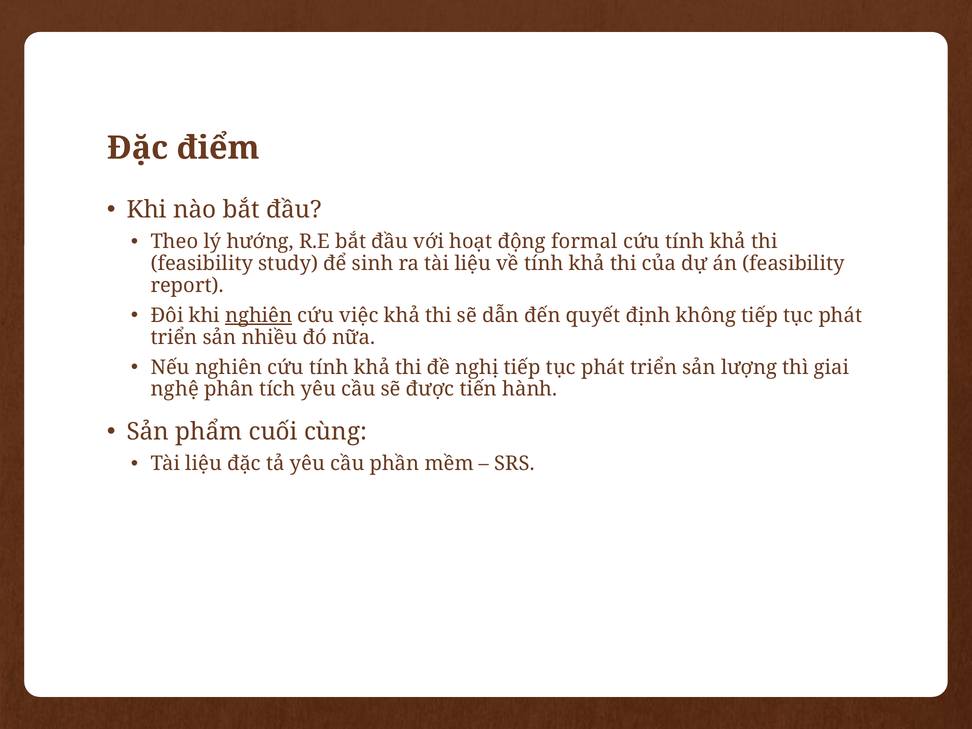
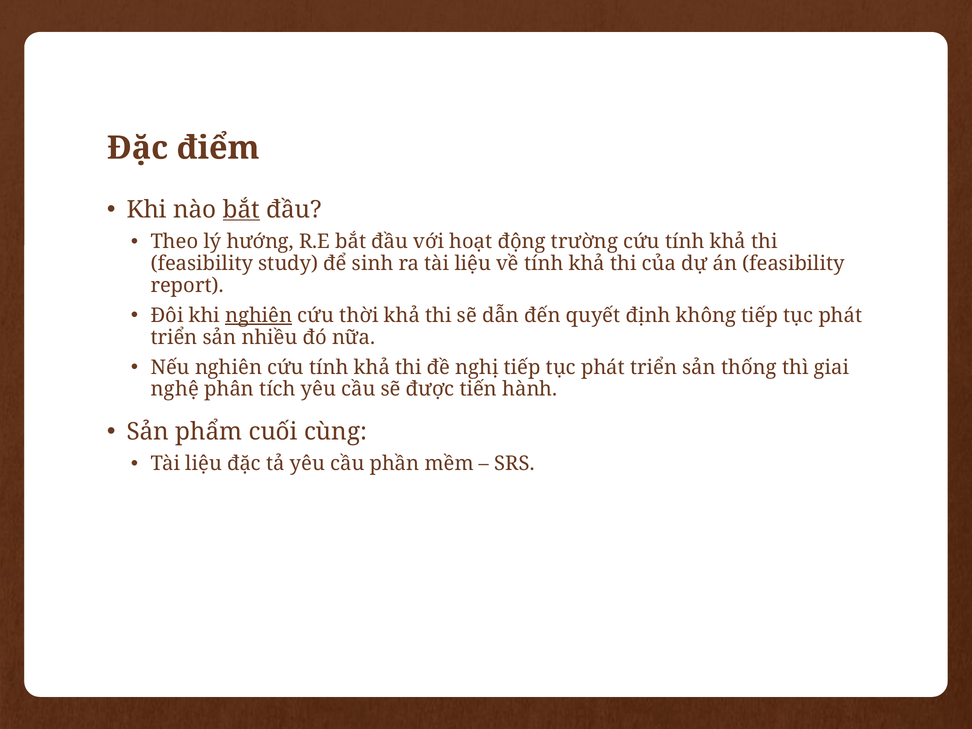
bắt at (241, 210) underline: none -> present
formal: formal -> trường
việc: việc -> thời
lượng: lượng -> thống
